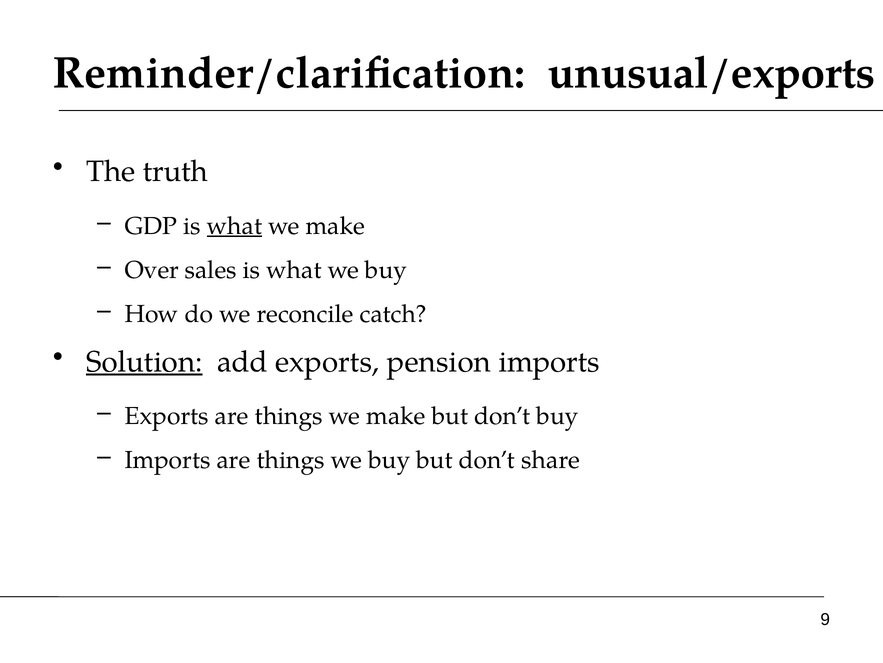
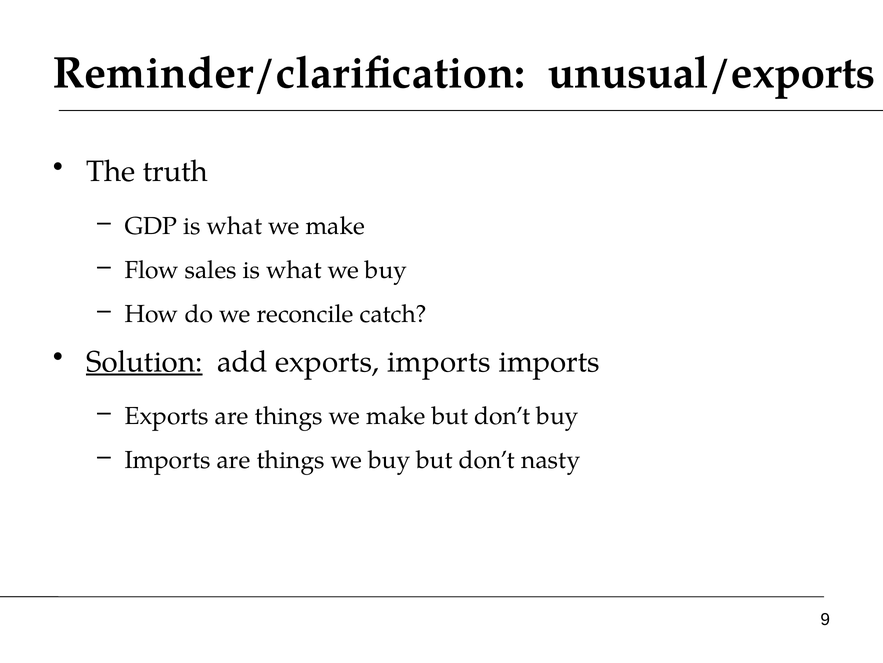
what at (234, 226) underline: present -> none
Over: Over -> Flow
exports pension: pension -> imports
share: share -> nasty
